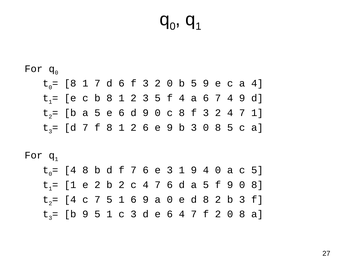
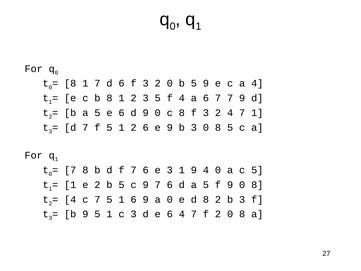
7 4: 4 -> 7
f 8: 8 -> 5
4 at (70, 170): 4 -> 7
2 b 2: 2 -> 5
c 4: 4 -> 9
